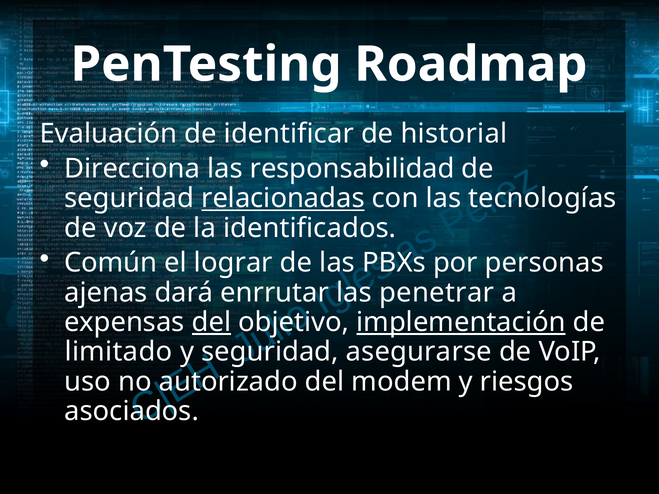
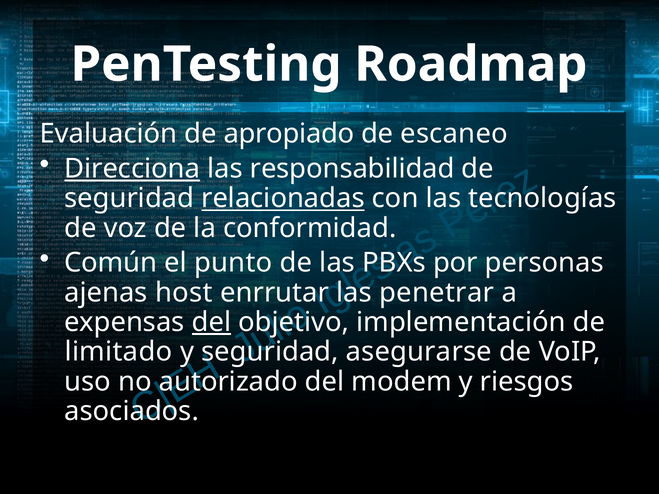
identificar: identificar -> apropiado
historial: historial -> escaneo
Direcciona underline: none -> present
identificados: identificados -> conformidad
lograr: lograr -> punto
dará: dará -> host
implementación underline: present -> none
